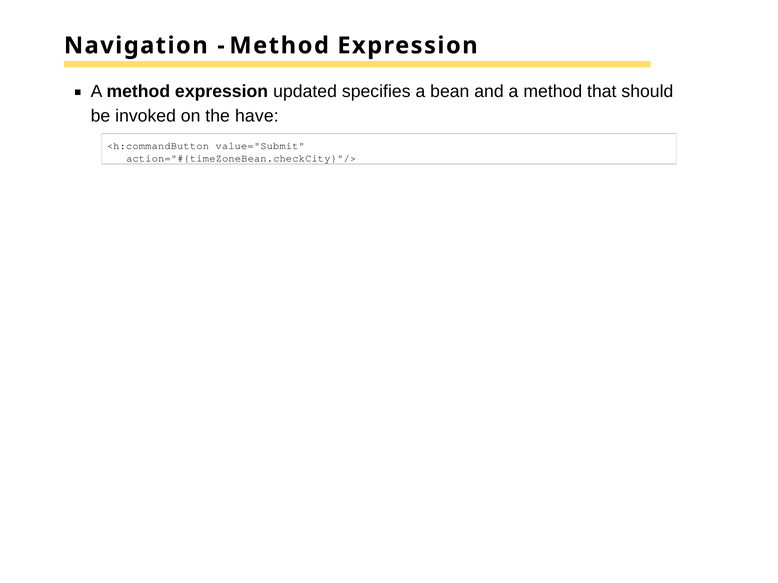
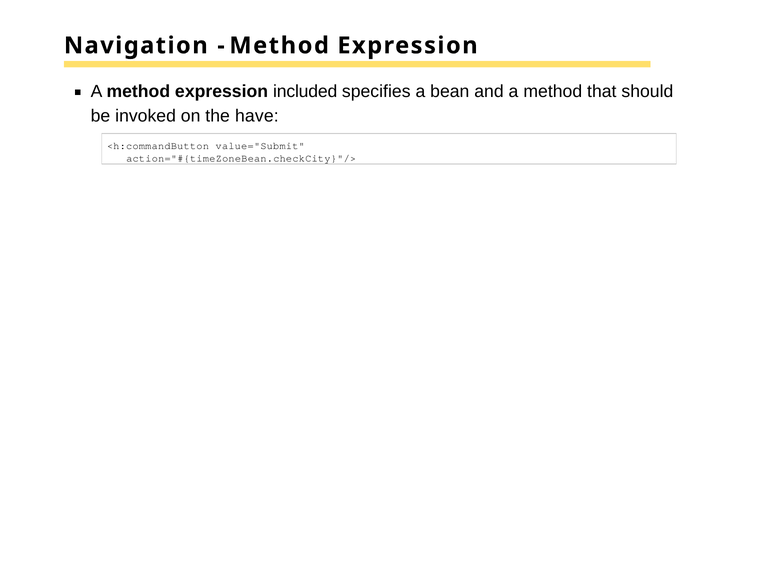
updated: updated -> included
